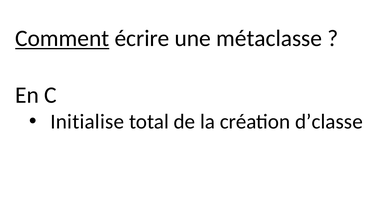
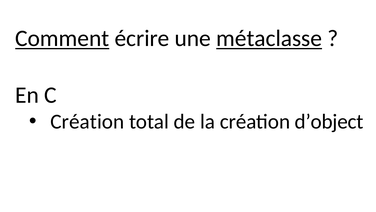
métaclasse underline: none -> present
Initialise at (87, 121): Initialise -> Création
d’classe: d’classe -> d’object
